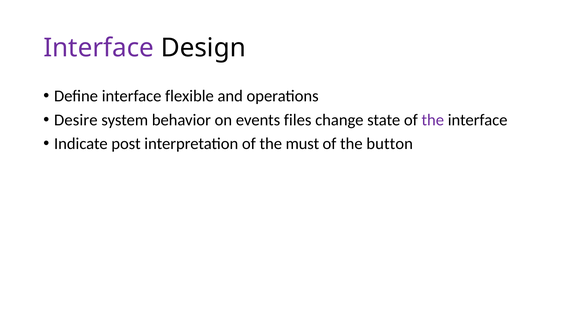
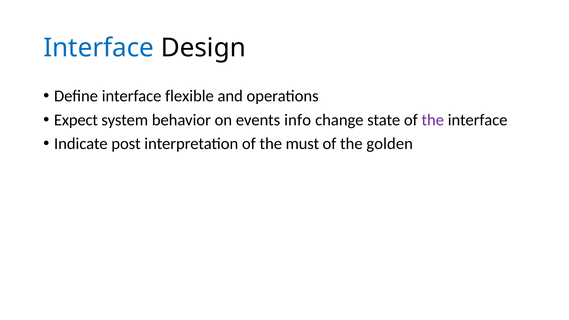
Interface at (99, 48) colour: purple -> blue
Desire: Desire -> Expect
files: files -> info
button: button -> golden
